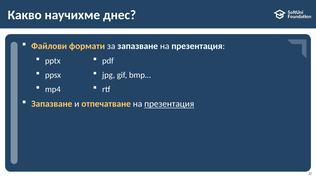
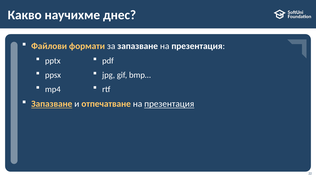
Запазване at (52, 104) underline: none -> present
